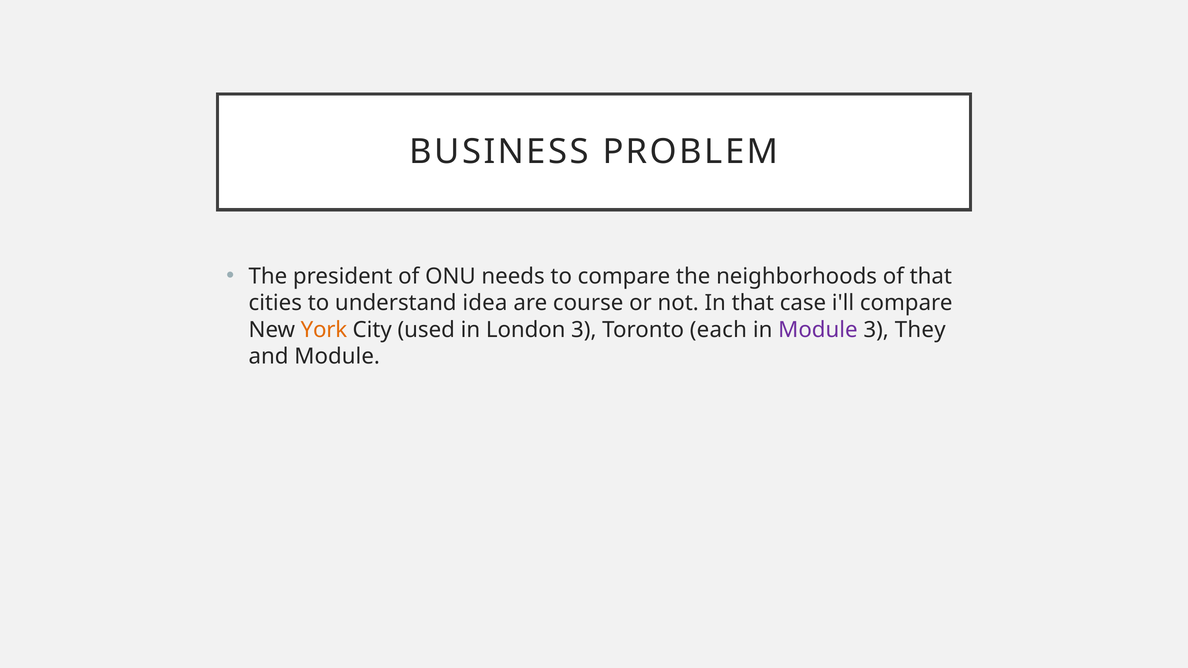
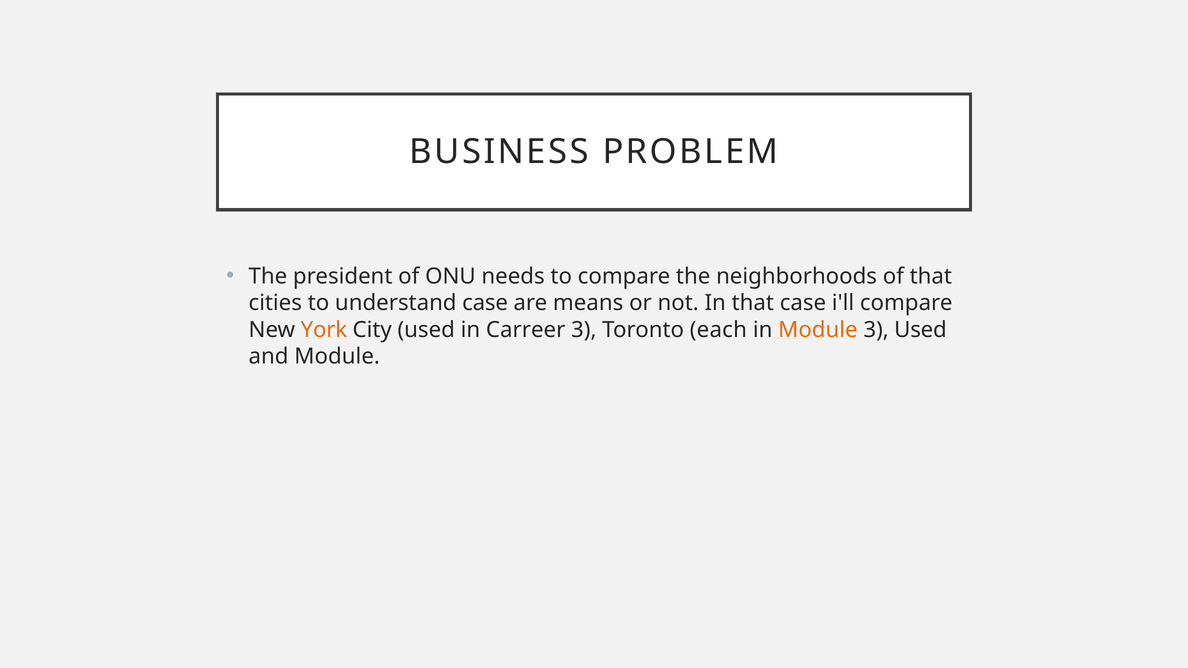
understand idea: idea -> case
course: course -> means
London: London -> Carreer
Module at (818, 330) colour: purple -> orange
3 They: They -> Used
